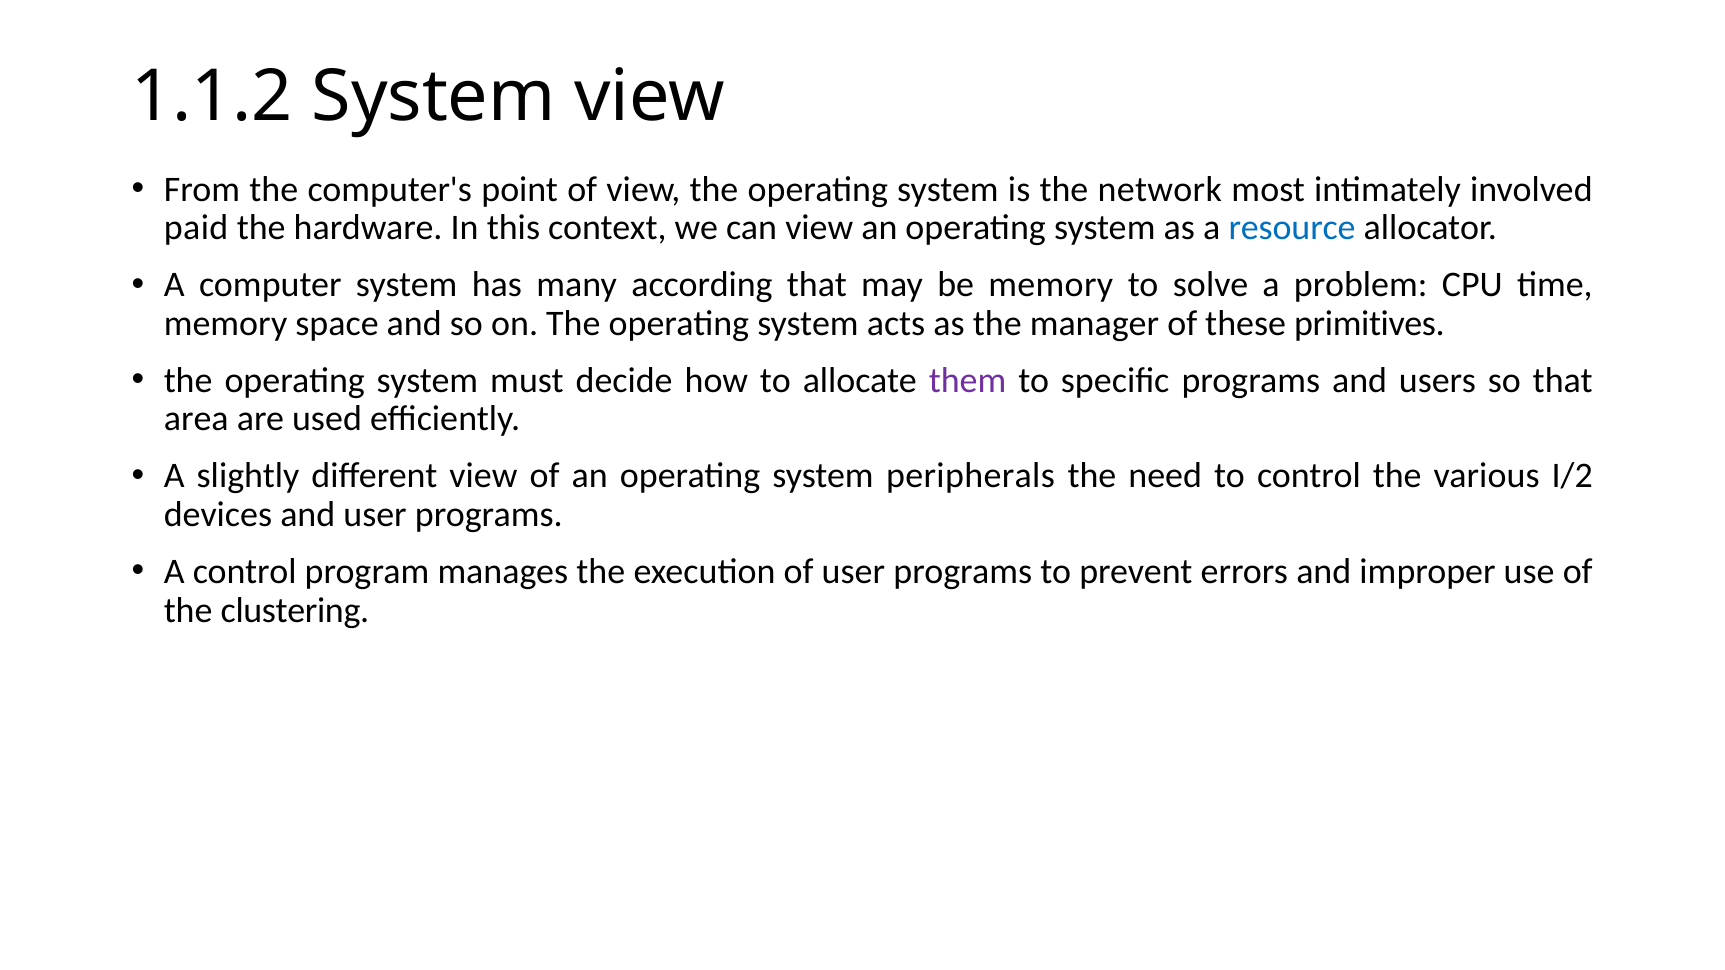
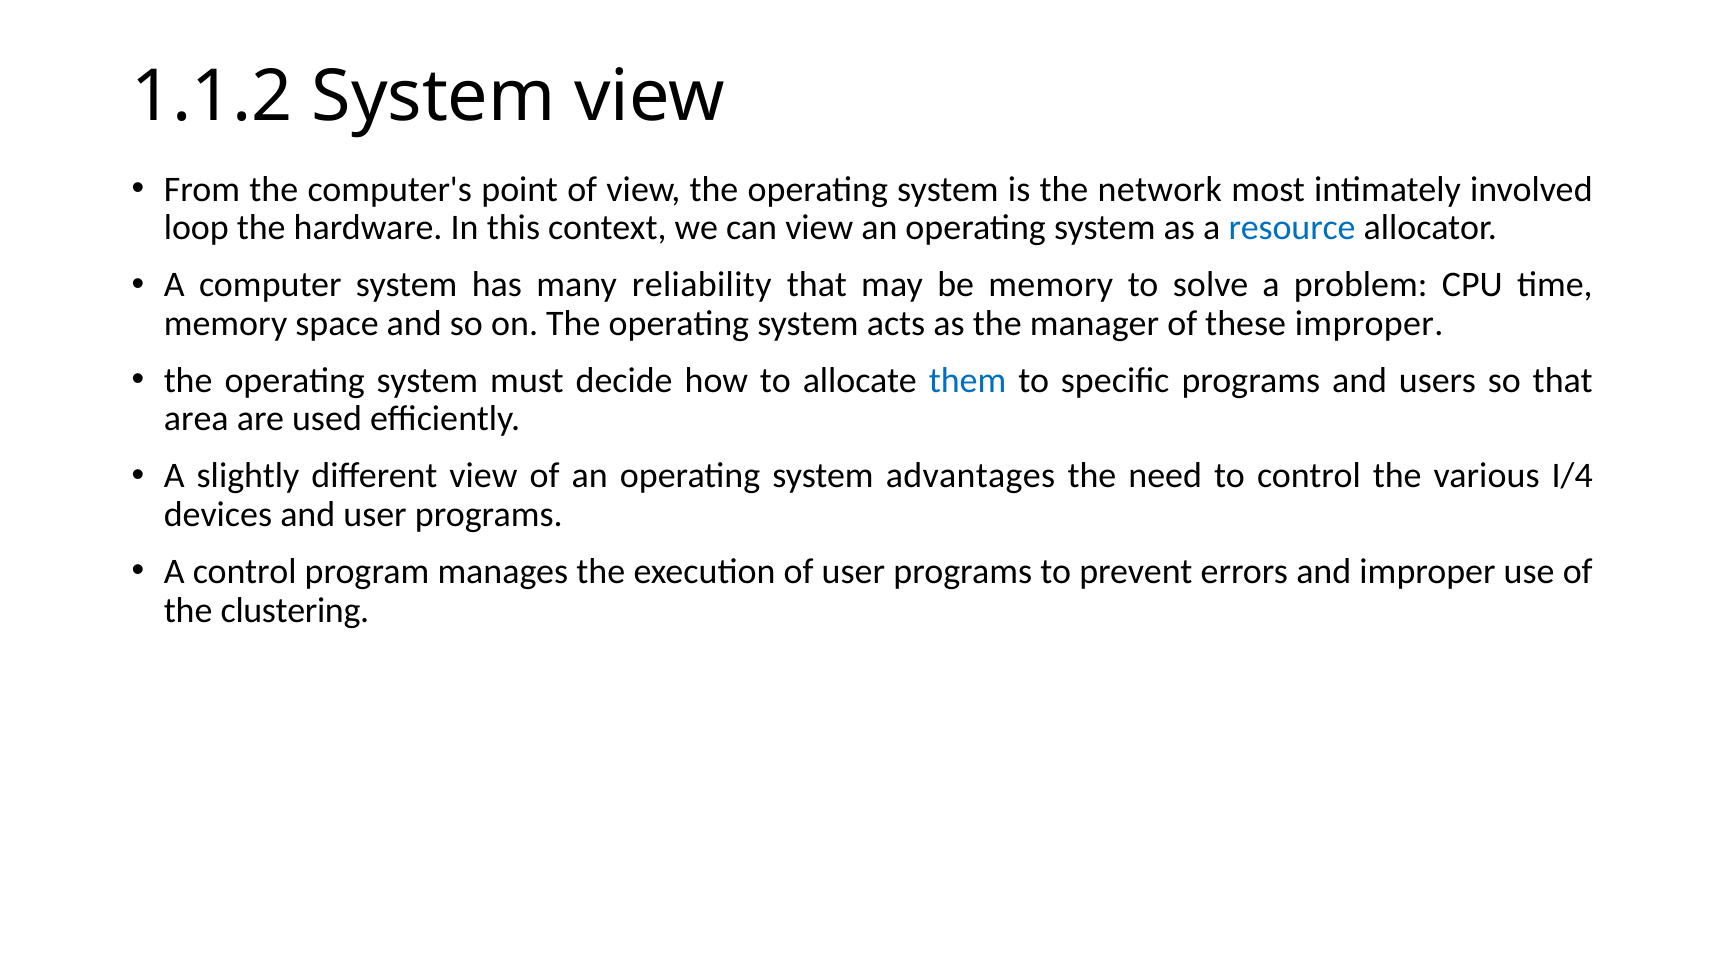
paid: paid -> loop
according: according -> reliability
these primitives: primitives -> improper
them colour: purple -> blue
peripherals: peripherals -> advantages
I/2: I/2 -> I/4
